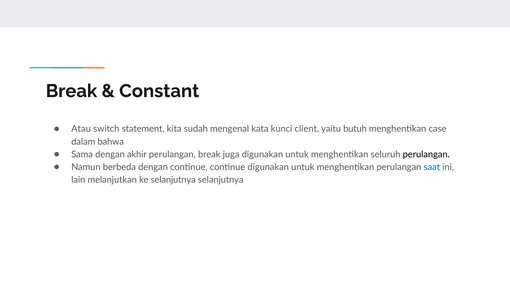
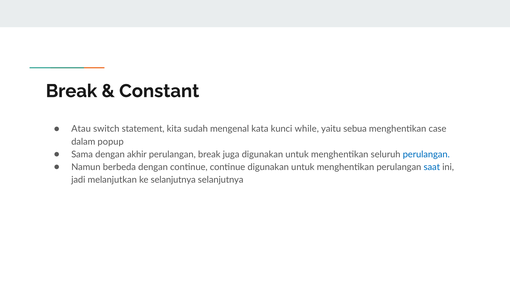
client: client -> while
butuh: butuh -> sebua
bahwa: bahwa -> popup
perulangan at (426, 154) colour: black -> blue
lain: lain -> jadi
